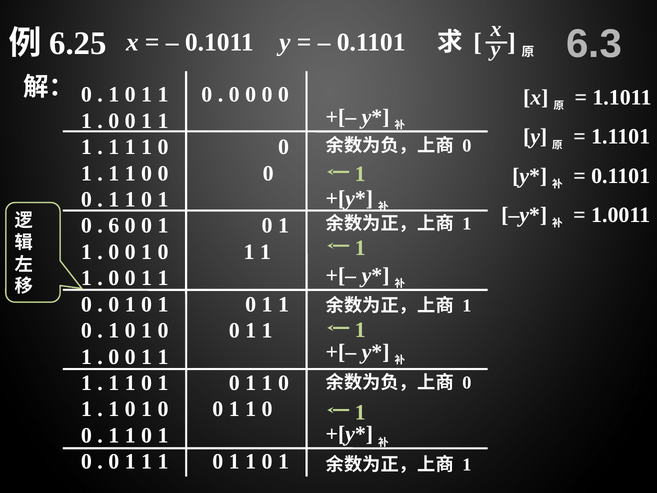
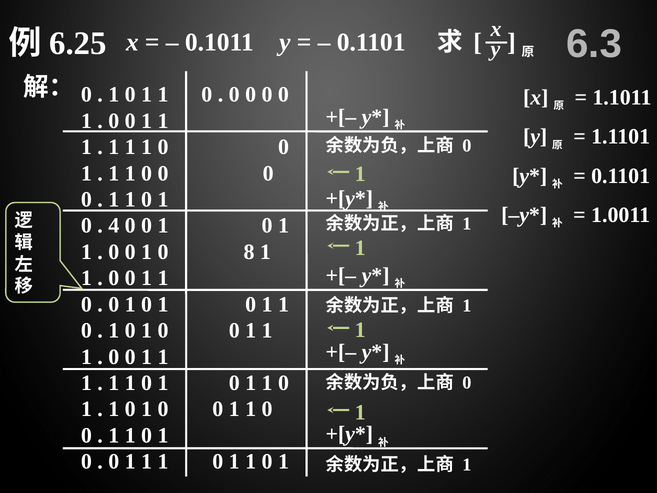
6: 6 -> 4
1 at (249, 252): 1 -> 8
